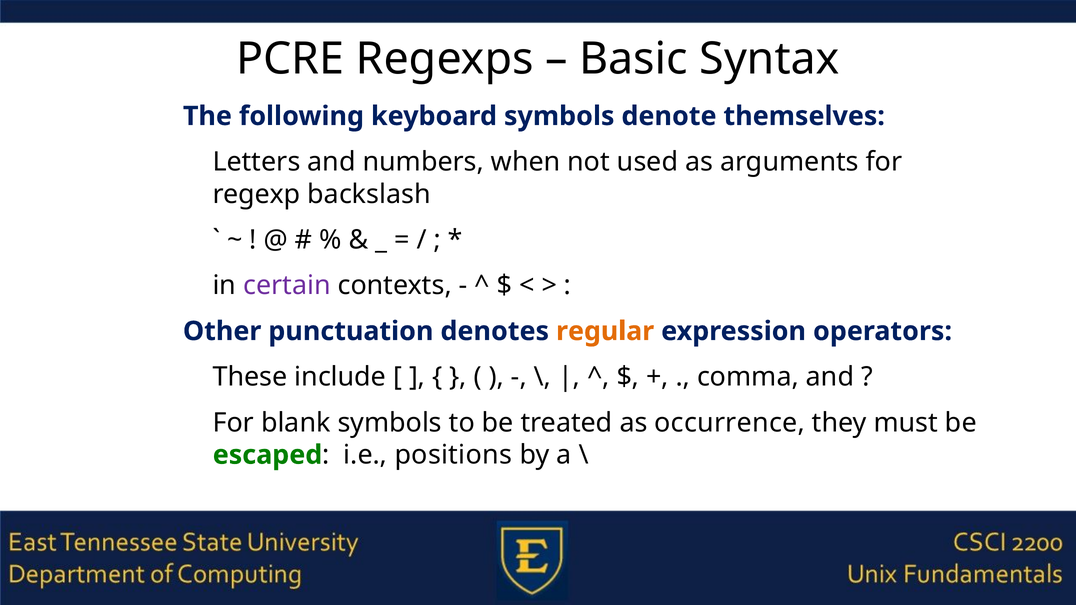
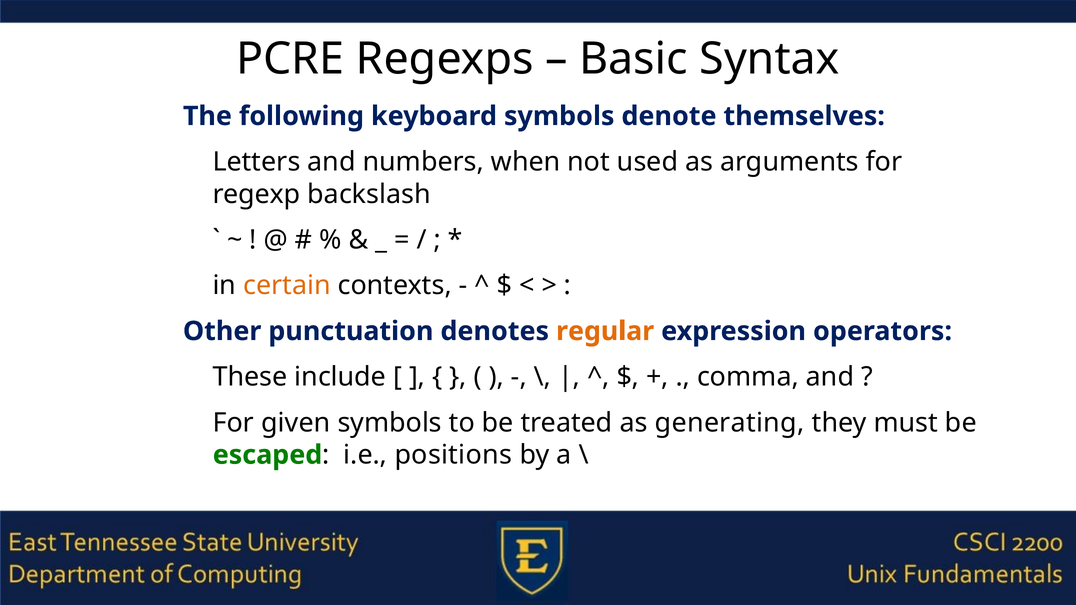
certain colour: purple -> orange
blank: blank -> given
occurrence: occurrence -> generating
